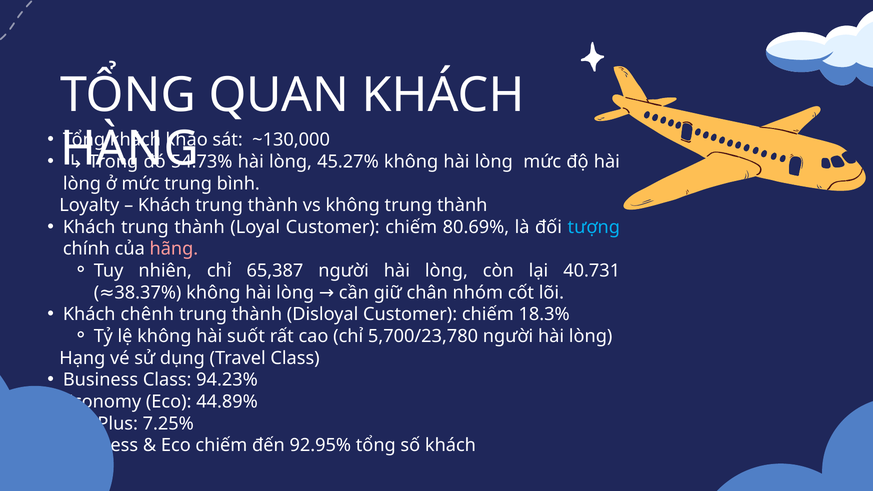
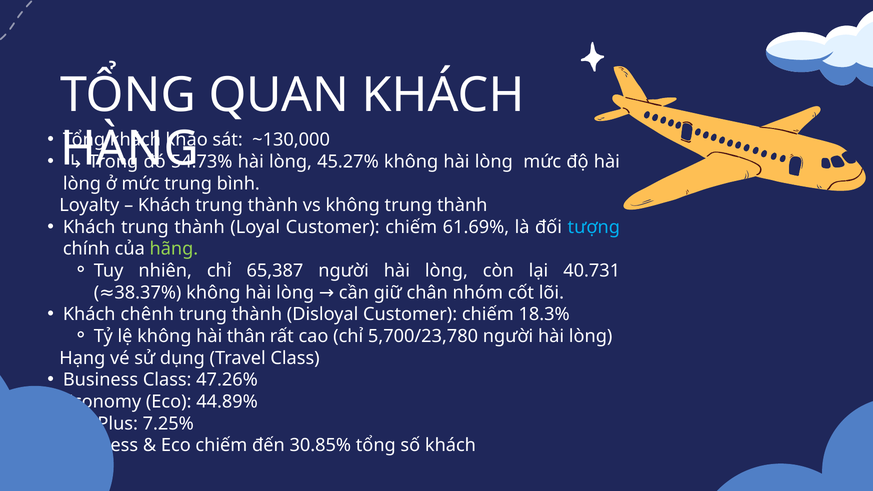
80.69%: 80.69% -> 61.69%
hãng colour: pink -> light green
suốt: suốt -> thân
94.23%: 94.23% -> 47.26%
92.95%: 92.95% -> 30.85%
